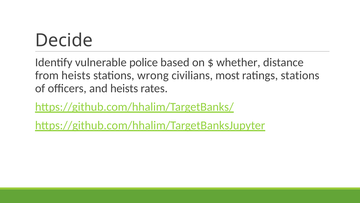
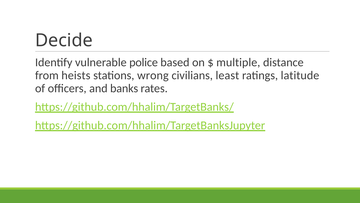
whether: whether -> multiple
most: most -> least
ratings stations: stations -> latitude
and heists: heists -> banks
